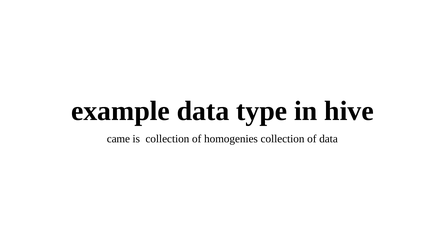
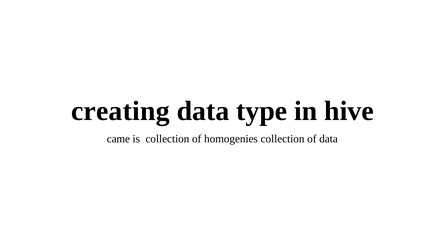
example: example -> creating
